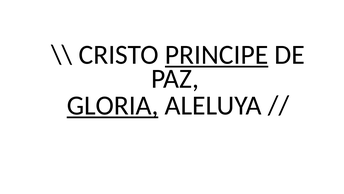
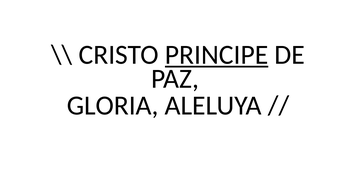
GLORIA underline: present -> none
